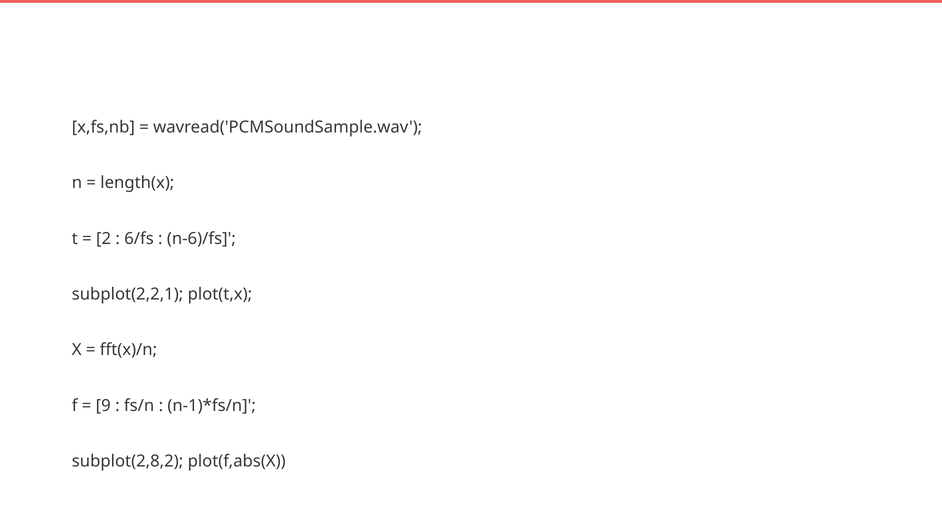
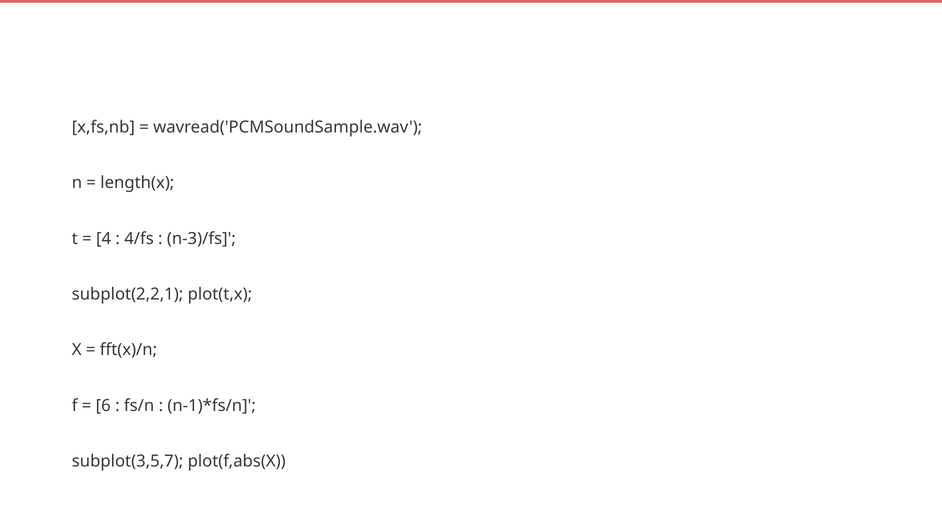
2: 2 -> 4
6/fs: 6/fs -> 4/fs
n-6)/fs: n-6)/fs -> n-3)/fs
9: 9 -> 6
subplot(2,8,2: subplot(2,8,2 -> subplot(3,5,7
